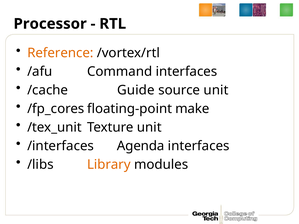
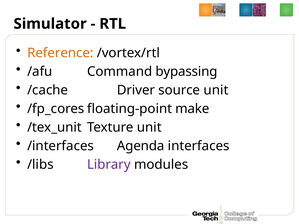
Processor: Processor -> Simulator
Command interfaces: interfaces -> bypassing
Guide: Guide -> Driver
Library colour: orange -> purple
